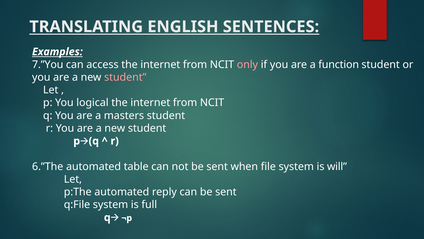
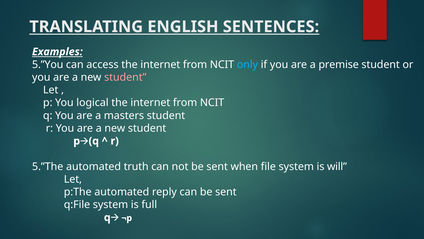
7.”You: 7.”You -> 5.”You
only colour: pink -> light blue
function: function -> premise
6.”The: 6.”The -> 5.”The
table: table -> truth
